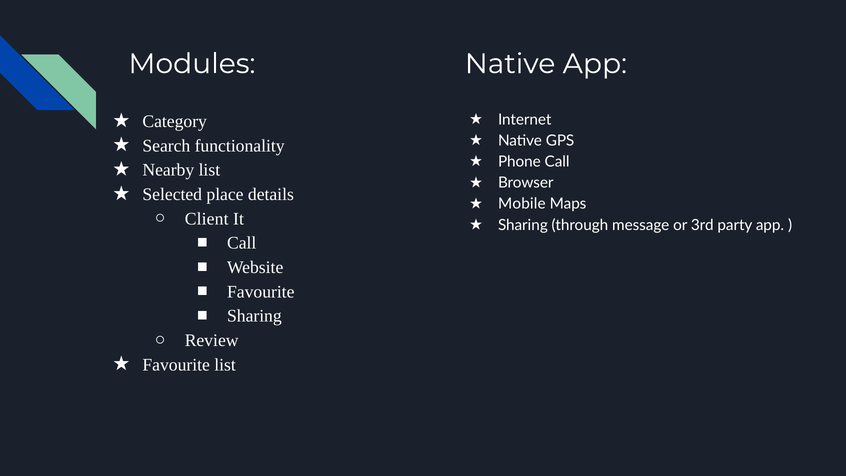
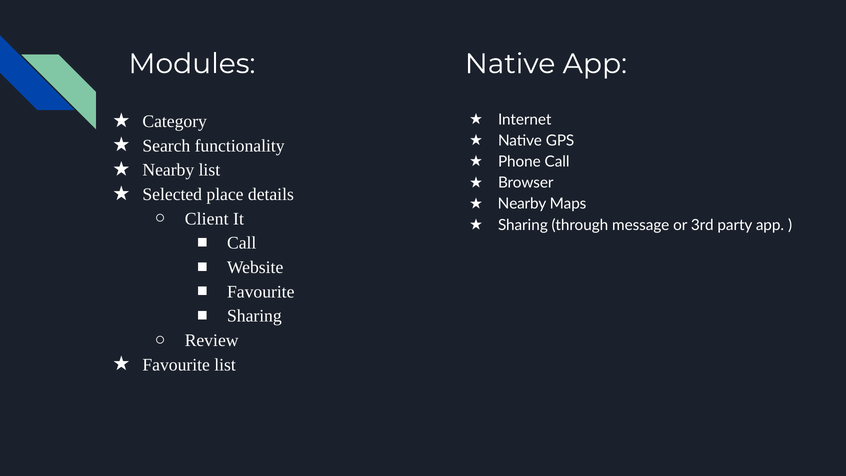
Mobile at (522, 204): Mobile -> Nearby
